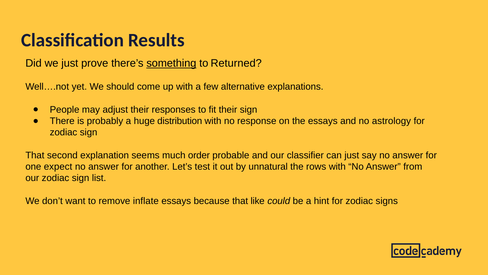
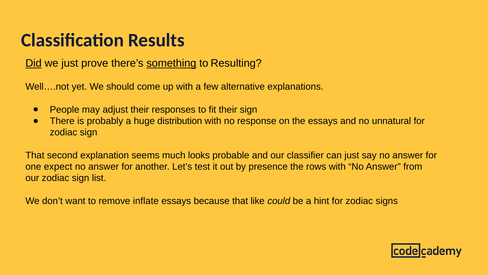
Did underline: none -> present
Returned: Returned -> Resulting
astrology: astrology -> unnatural
order: order -> looks
unnatural: unnatural -> presence
